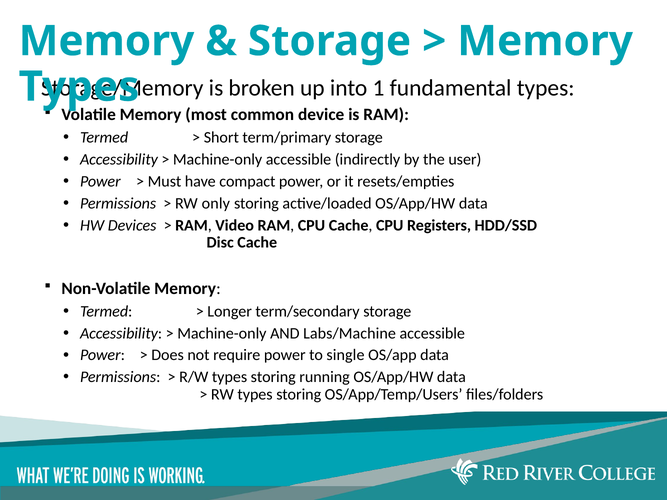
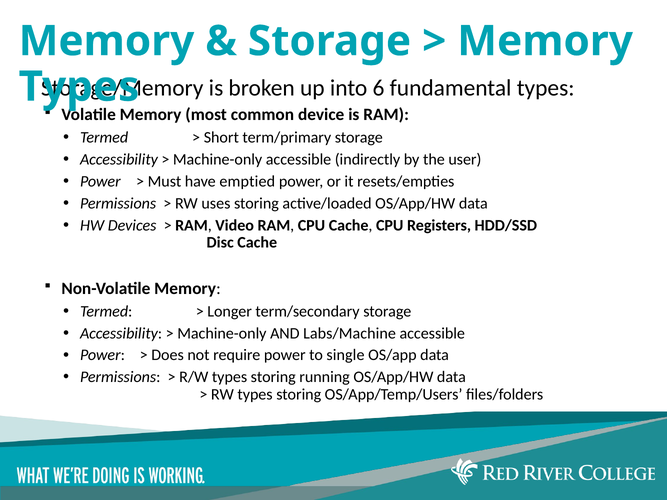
1: 1 -> 6
compact: compact -> emptied
only: only -> uses
